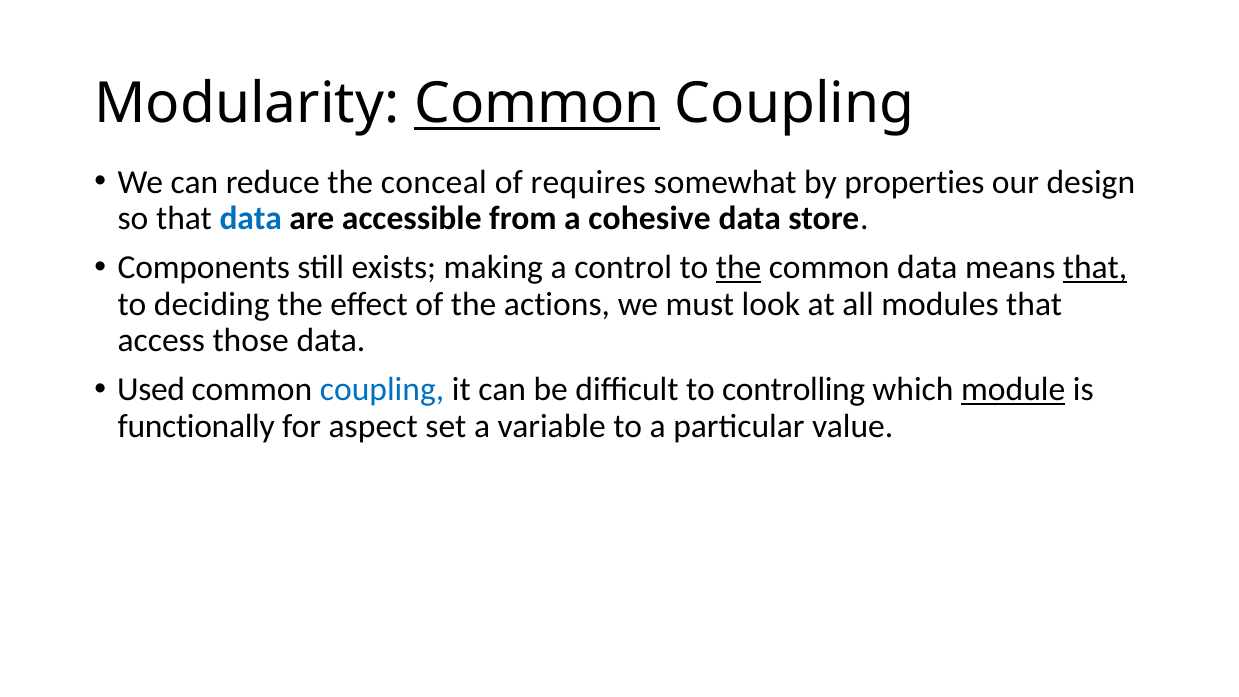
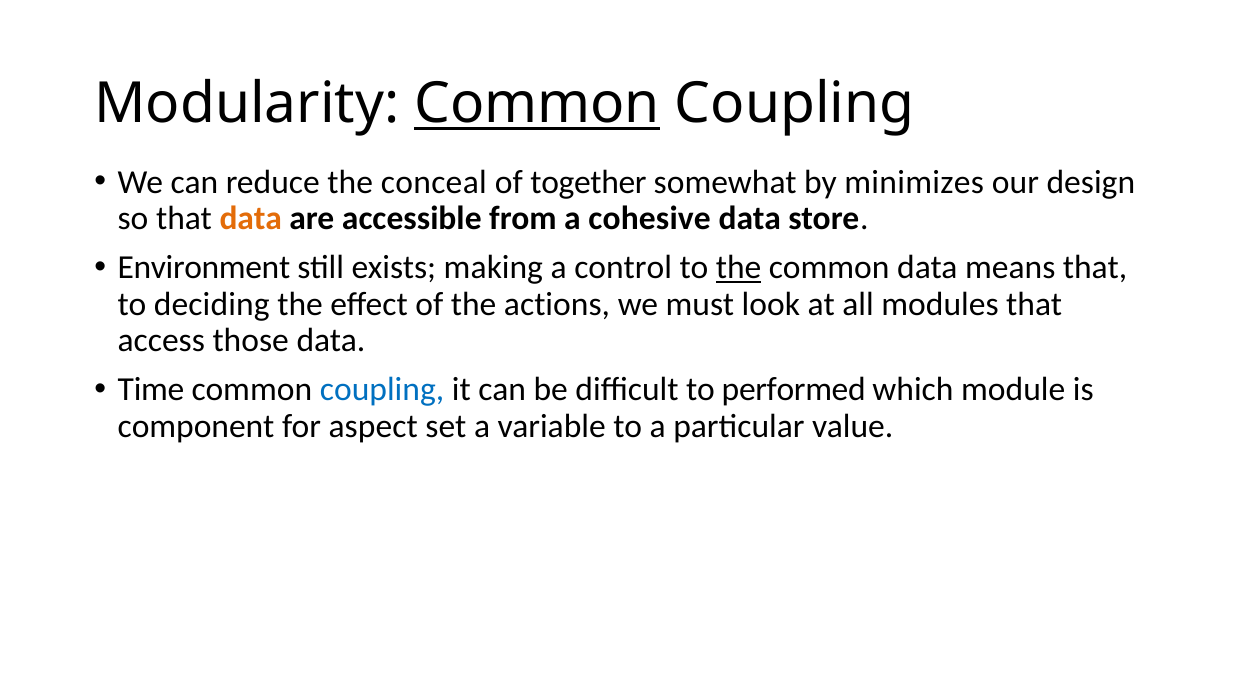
requires: requires -> together
properties: properties -> minimizes
data at (251, 218) colour: blue -> orange
Components: Components -> Environment
that at (1095, 268) underline: present -> none
Used: Used -> Time
controlling: controlling -> performed
module underline: present -> none
functionally: functionally -> component
